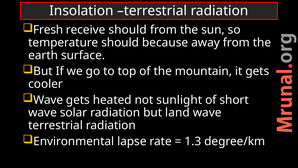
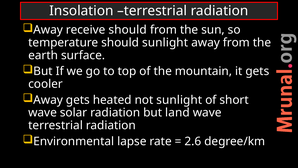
Fresh at (48, 30): Fresh -> Away
should because: because -> sunlight
Wave at (48, 100): Wave -> Away
1.3: 1.3 -> 2.6
